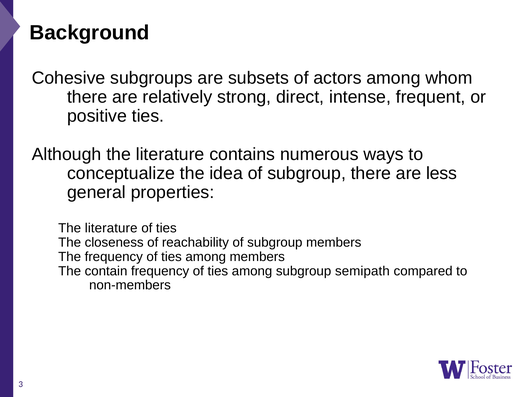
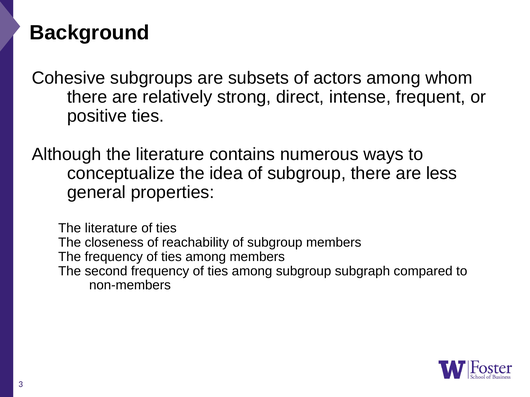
contain: contain -> second
semipath: semipath -> subgraph
